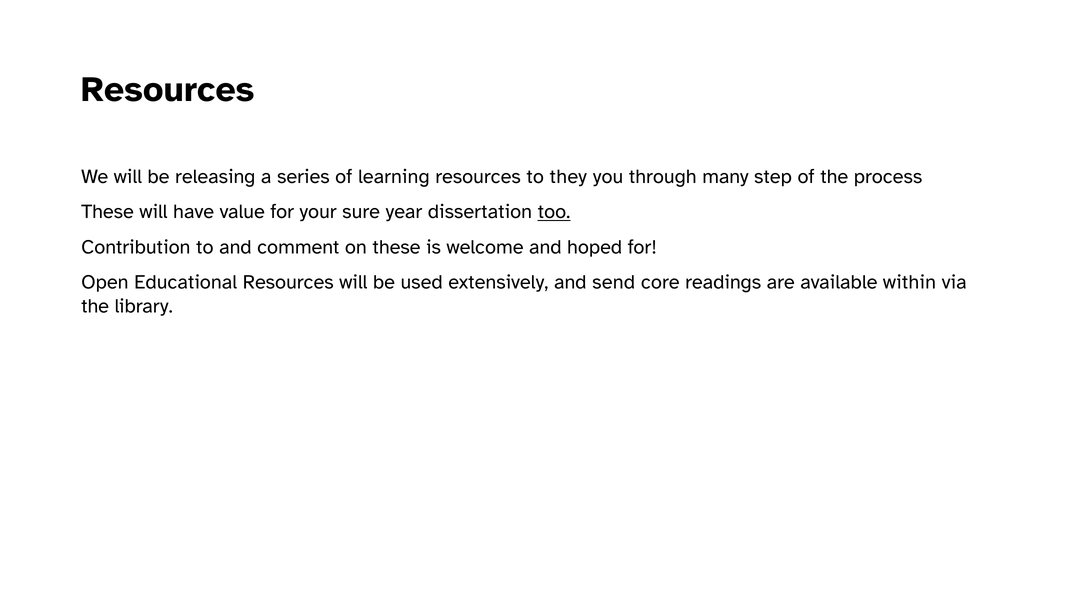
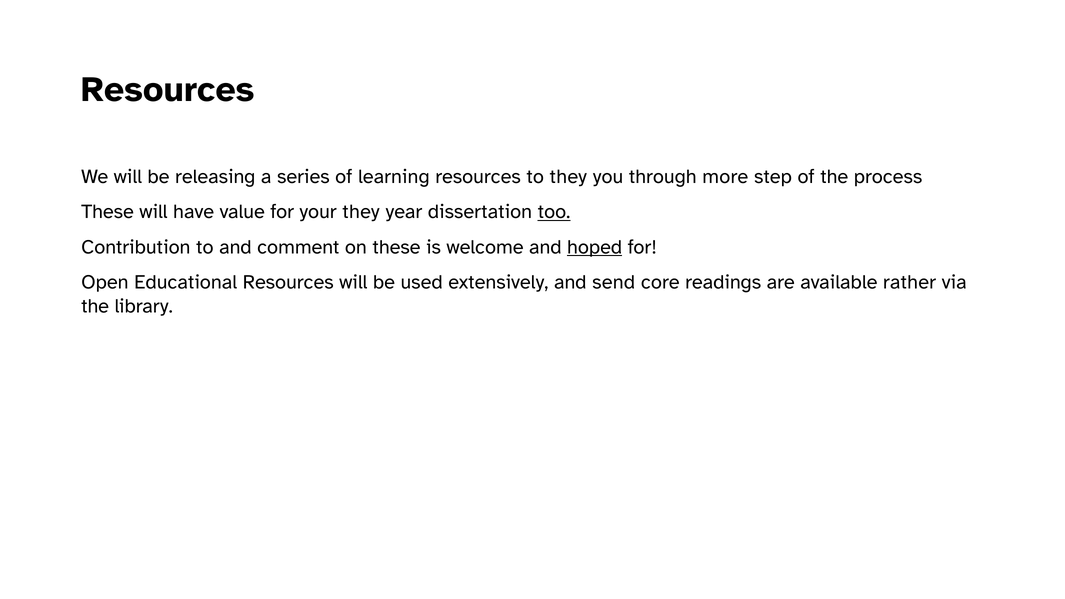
many: many -> more
your sure: sure -> they
hoped underline: none -> present
within: within -> rather
